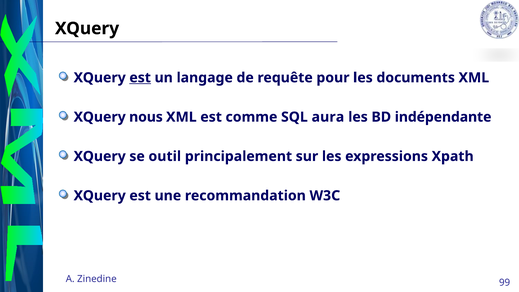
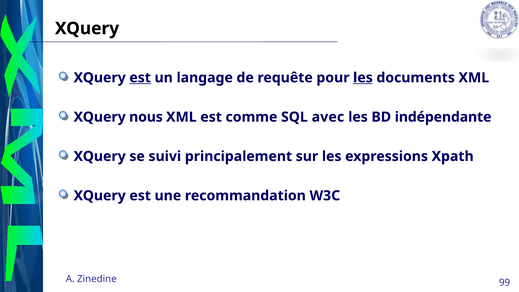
les at (363, 78) underline: none -> present
aura: aura -> avec
outil: outil -> suivi
